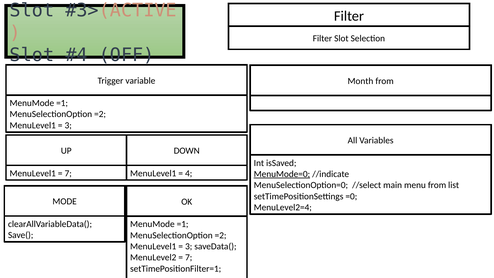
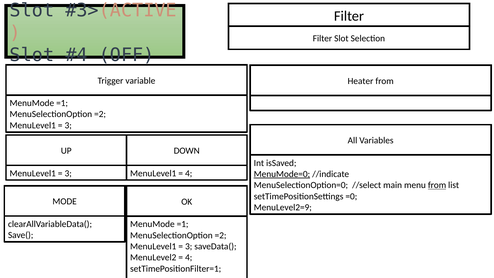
Month: Month -> Heater
7 at (68, 173): 7 -> 3
from at (437, 185) underline: none -> present
MenuLevel2=4: MenuLevel2=4 -> MenuLevel2=9
7 at (189, 257): 7 -> 4
